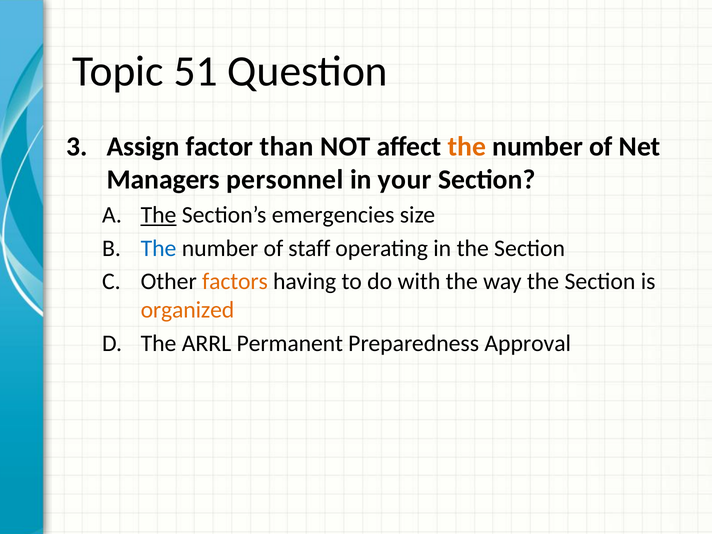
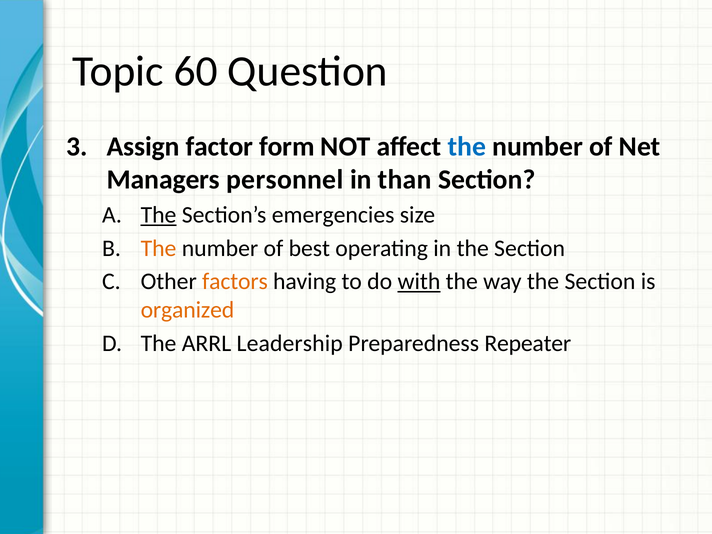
51: 51 -> 60
than: than -> form
the at (467, 147) colour: orange -> blue
your: your -> than
The at (159, 248) colour: blue -> orange
staff: staff -> best
with underline: none -> present
Permanent: Permanent -> Leadership
Approval: Approval -> Repeater
